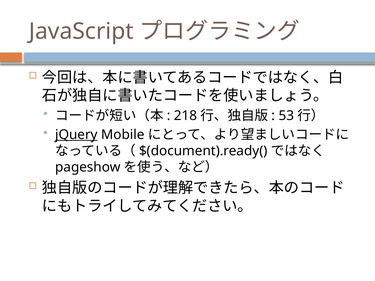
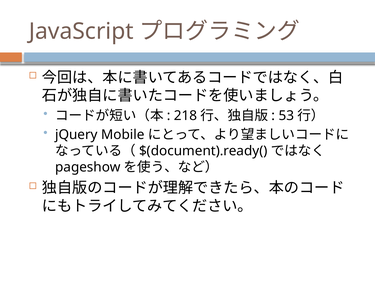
jQuery underline: present -> none
